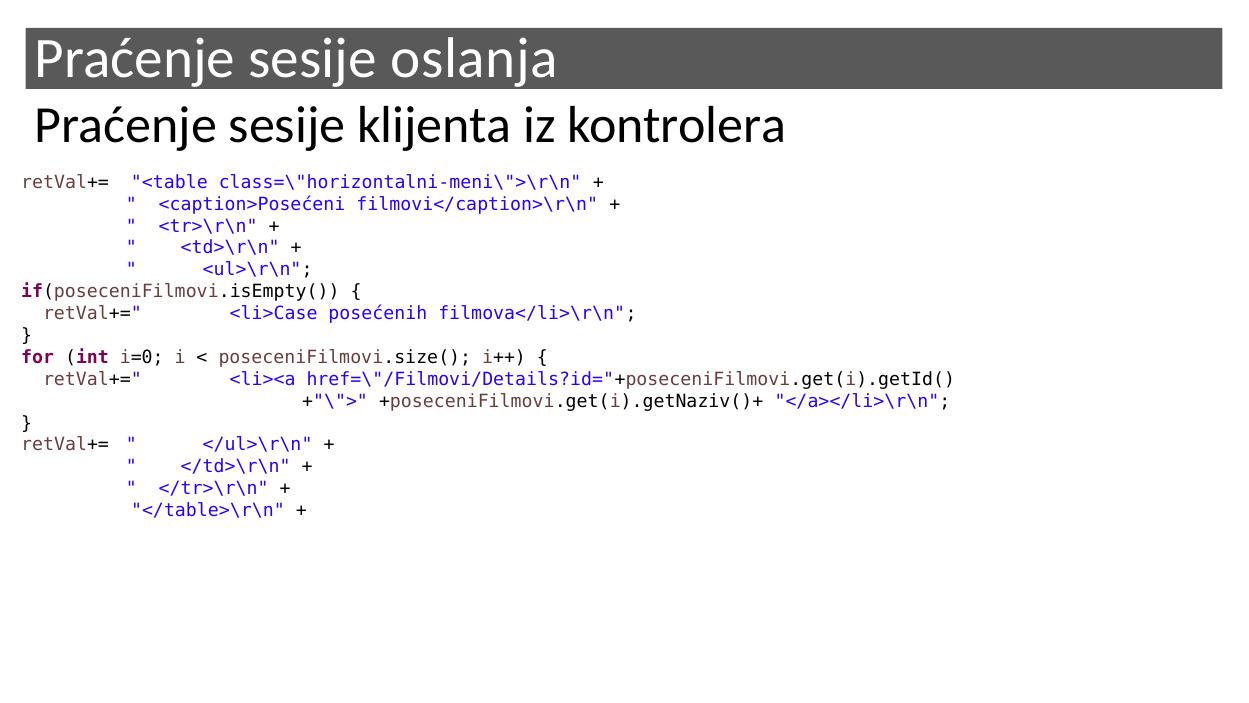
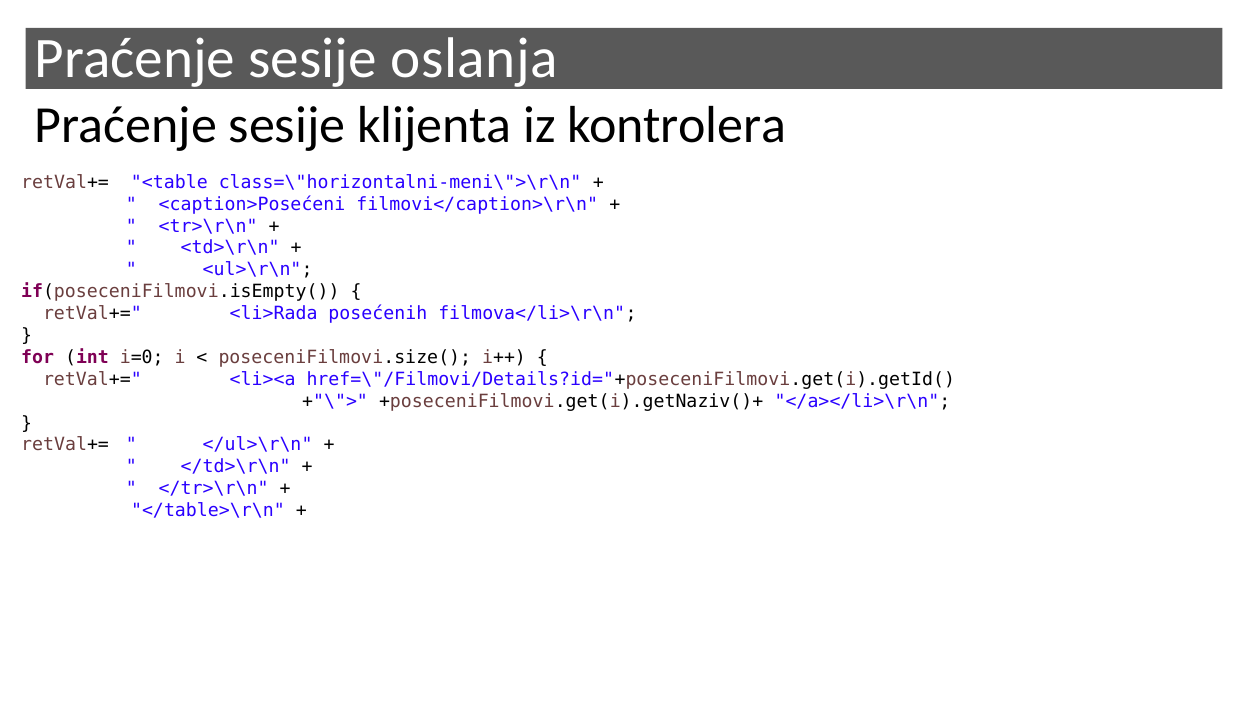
<li>Case: <li>Case -> <li>Rada
